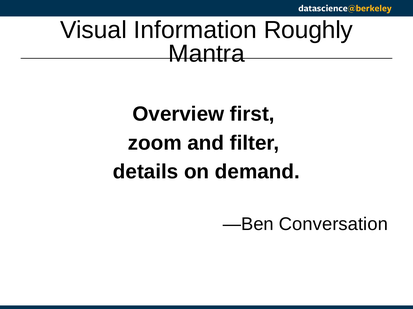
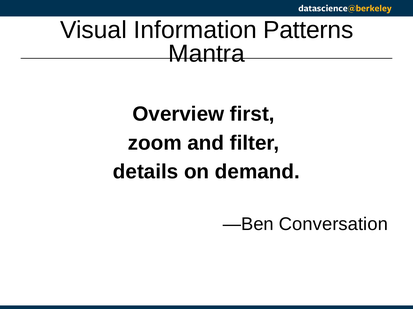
Roughly: Roughly -> Patterns
